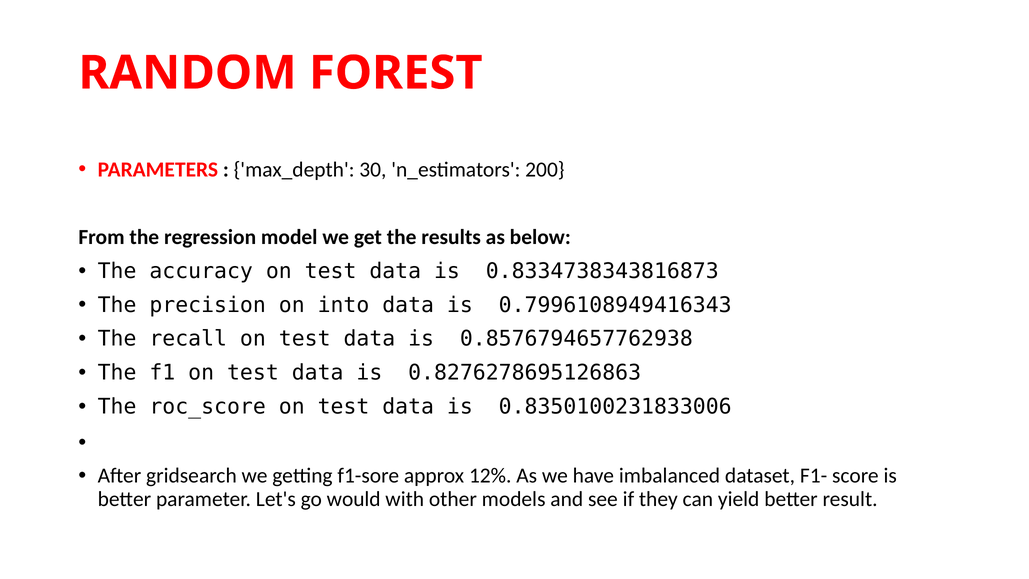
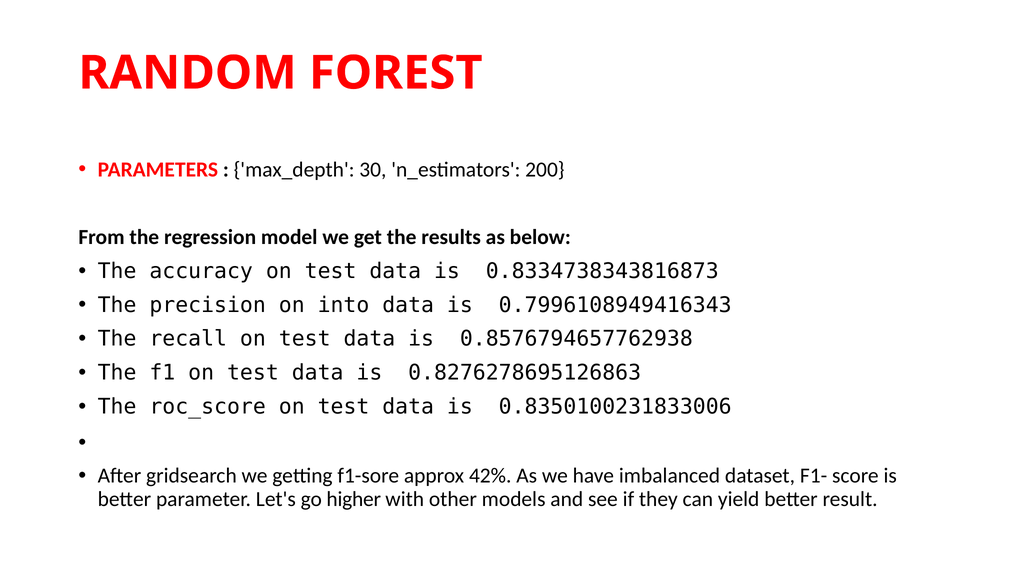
12%: 12% -> 42%
would: would -> higher
